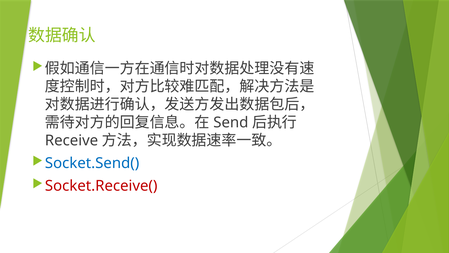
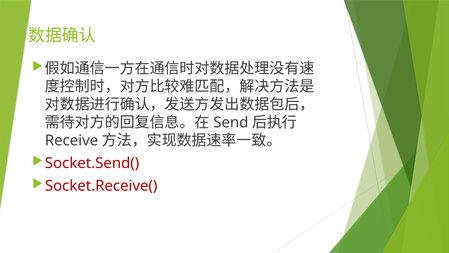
Socket.Send( colour: blue -> red
